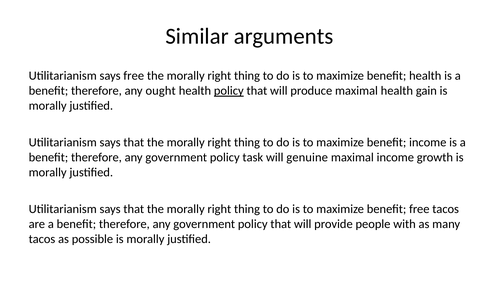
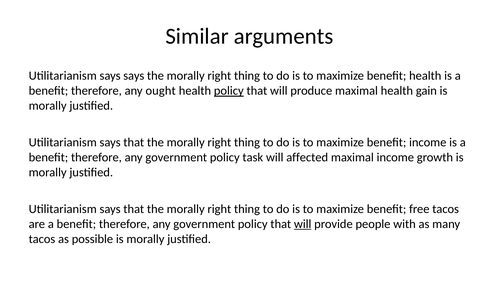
says free: free -> says
genuine: genuine -> affected
will at (303, 224) underline: none -> present
